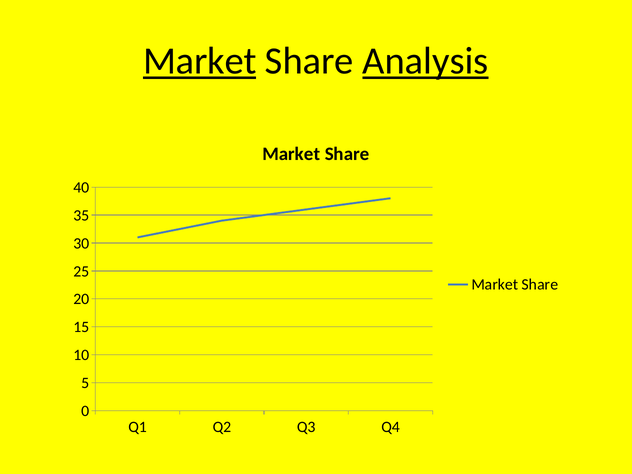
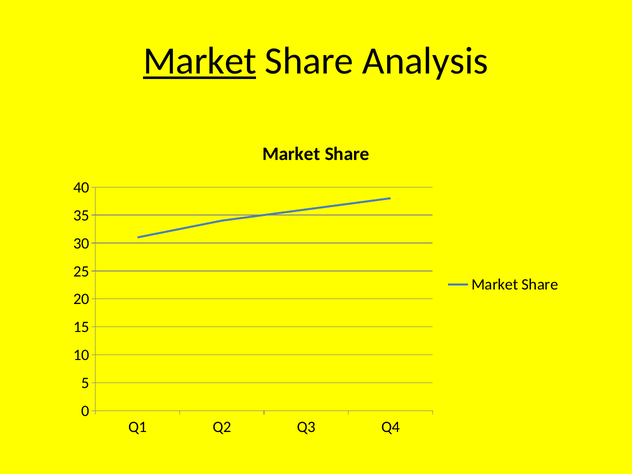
Analysis underline: present -> none
